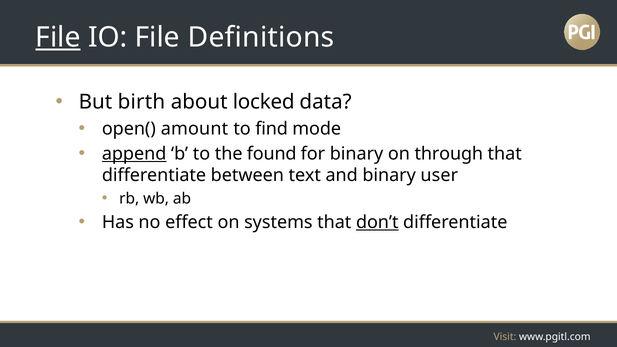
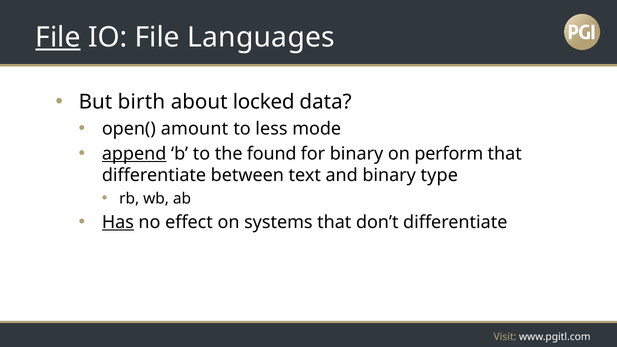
Definitions: Definitions -> Languages
find: find -> less
through: through -> perform
user: user -> type
Has underline: none -> present
don’t underline: present -> none
